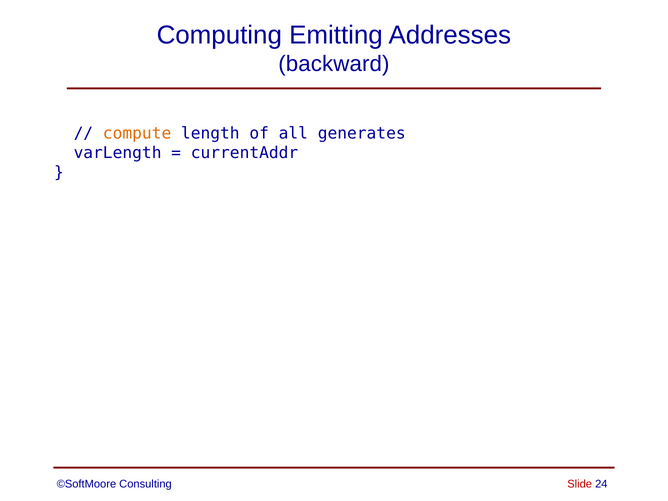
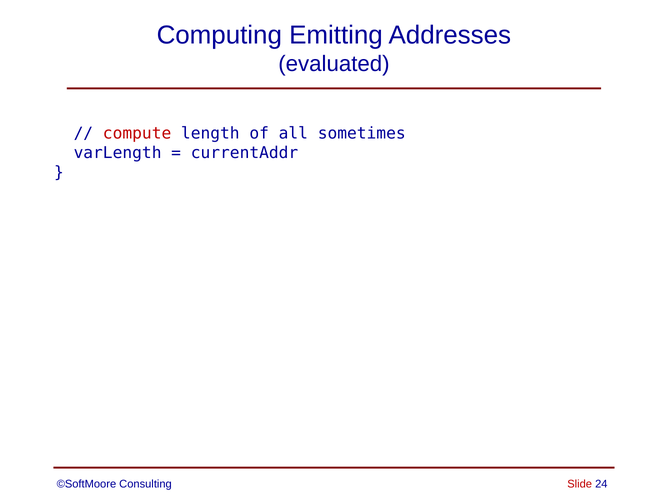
backward: backward -> evaluated
compute colour: orange -> red
generates: generates -> sometimes
